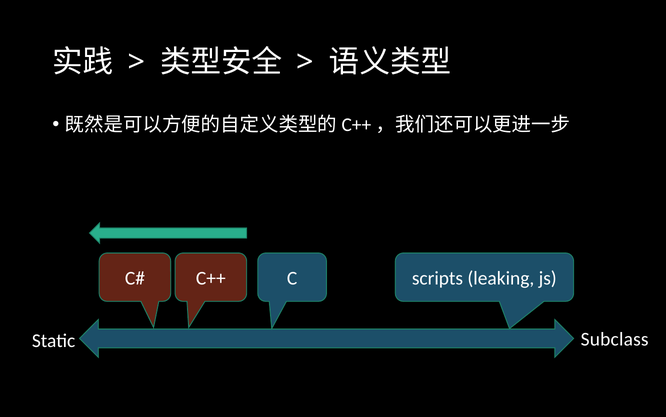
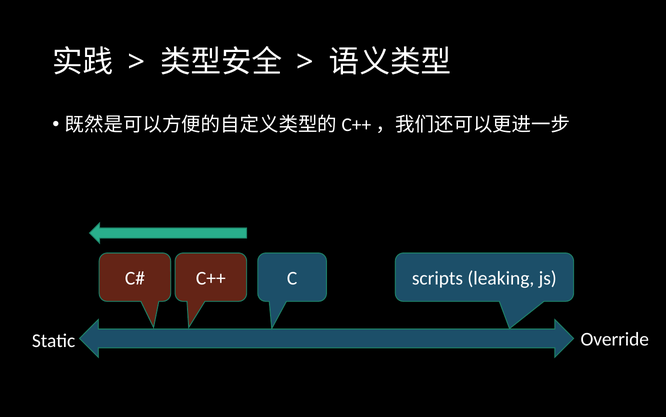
Subclass: Subclass -> Override
